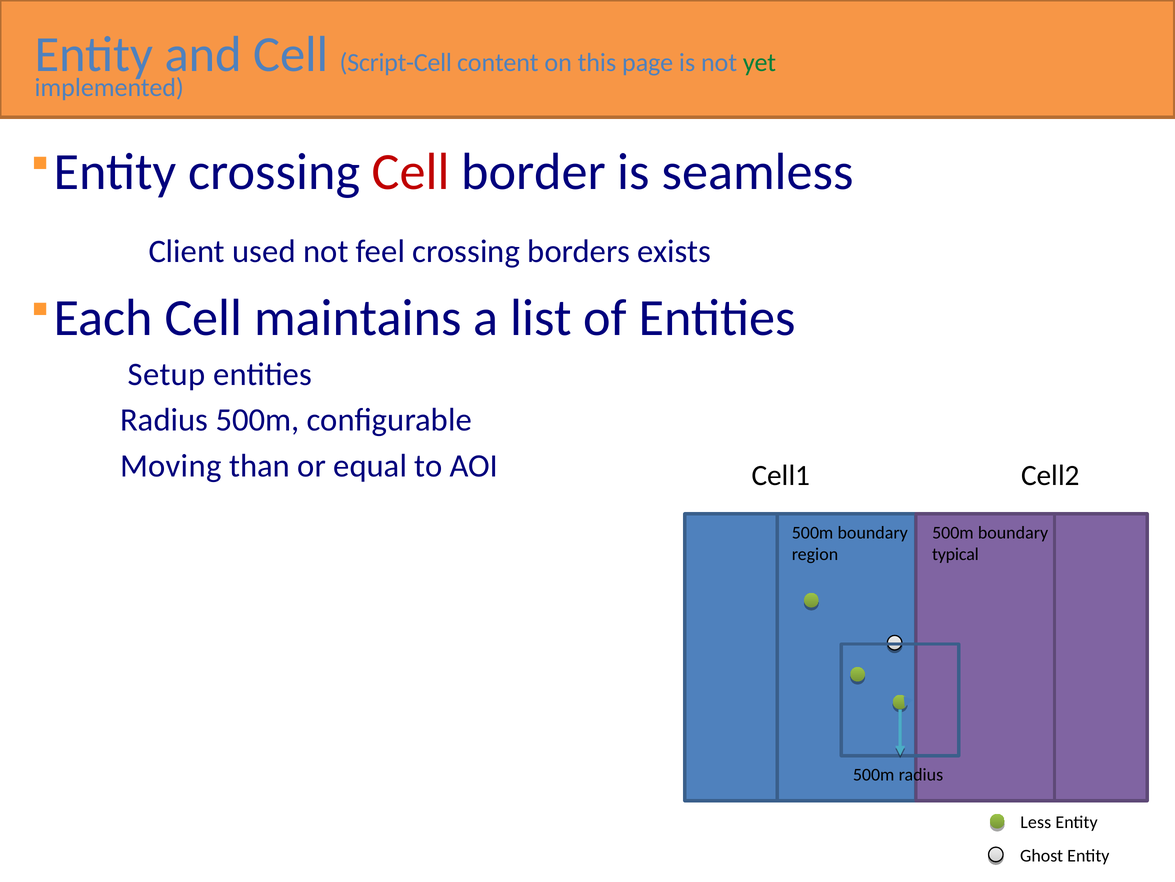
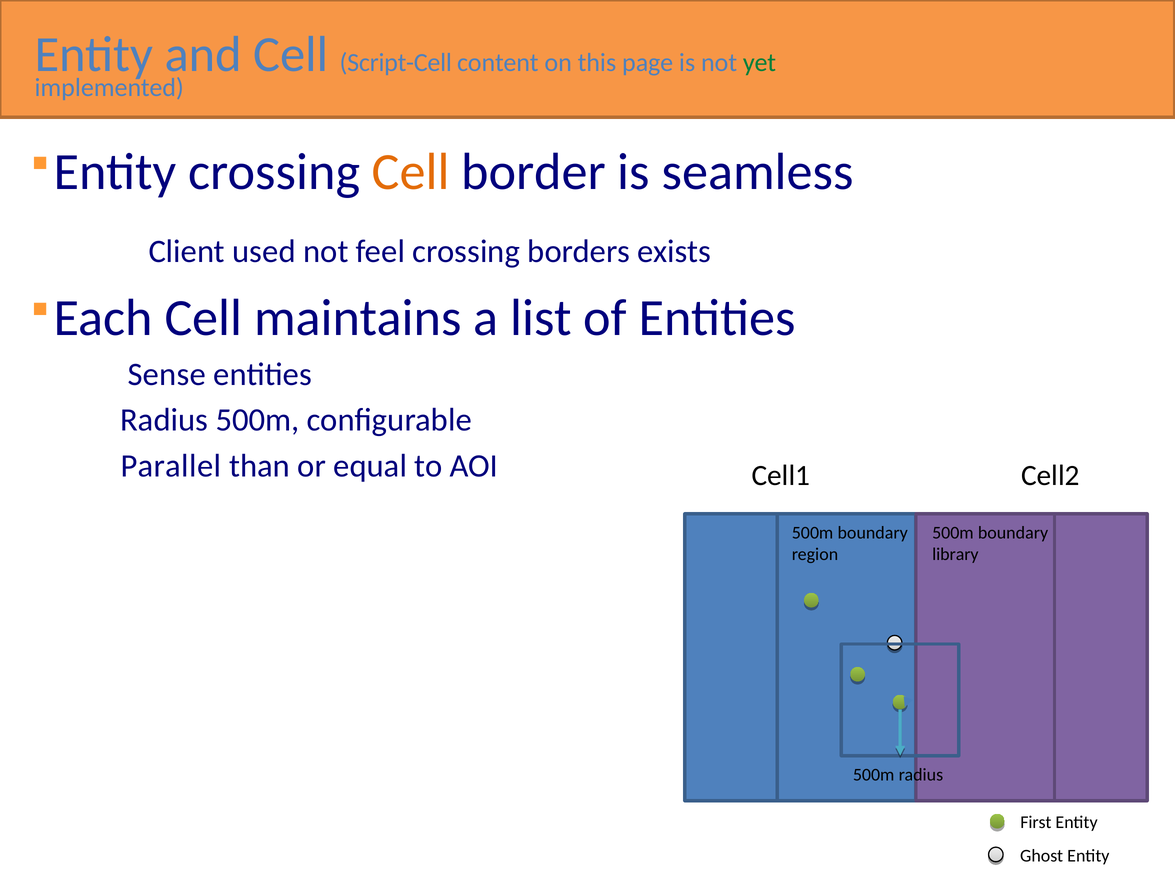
Cell at (411, 172) colour: red -> orange
Setup: Setup -> Sense
Moving: Moving -> Parallel
typical: typical -> library
Less: Less -> First
